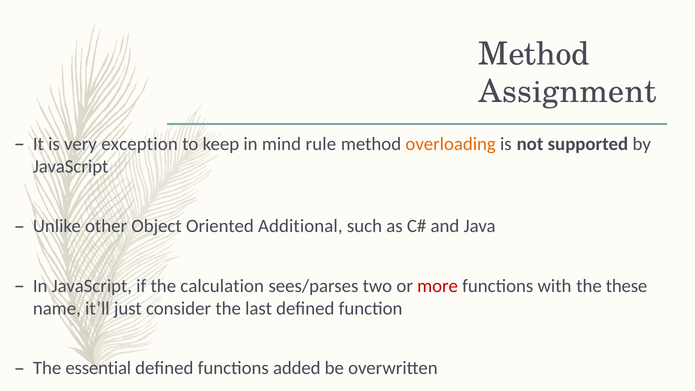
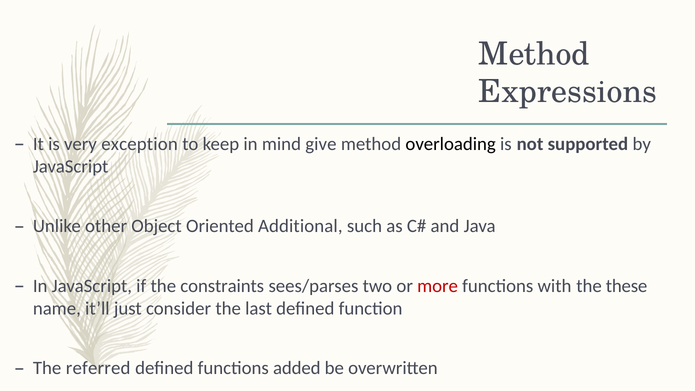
Assignment: Assignment -> Expressions
rule: rule -> give
overloading colour: orange -> black
calculation: calculation -> constraints
essential: essential -> referred
